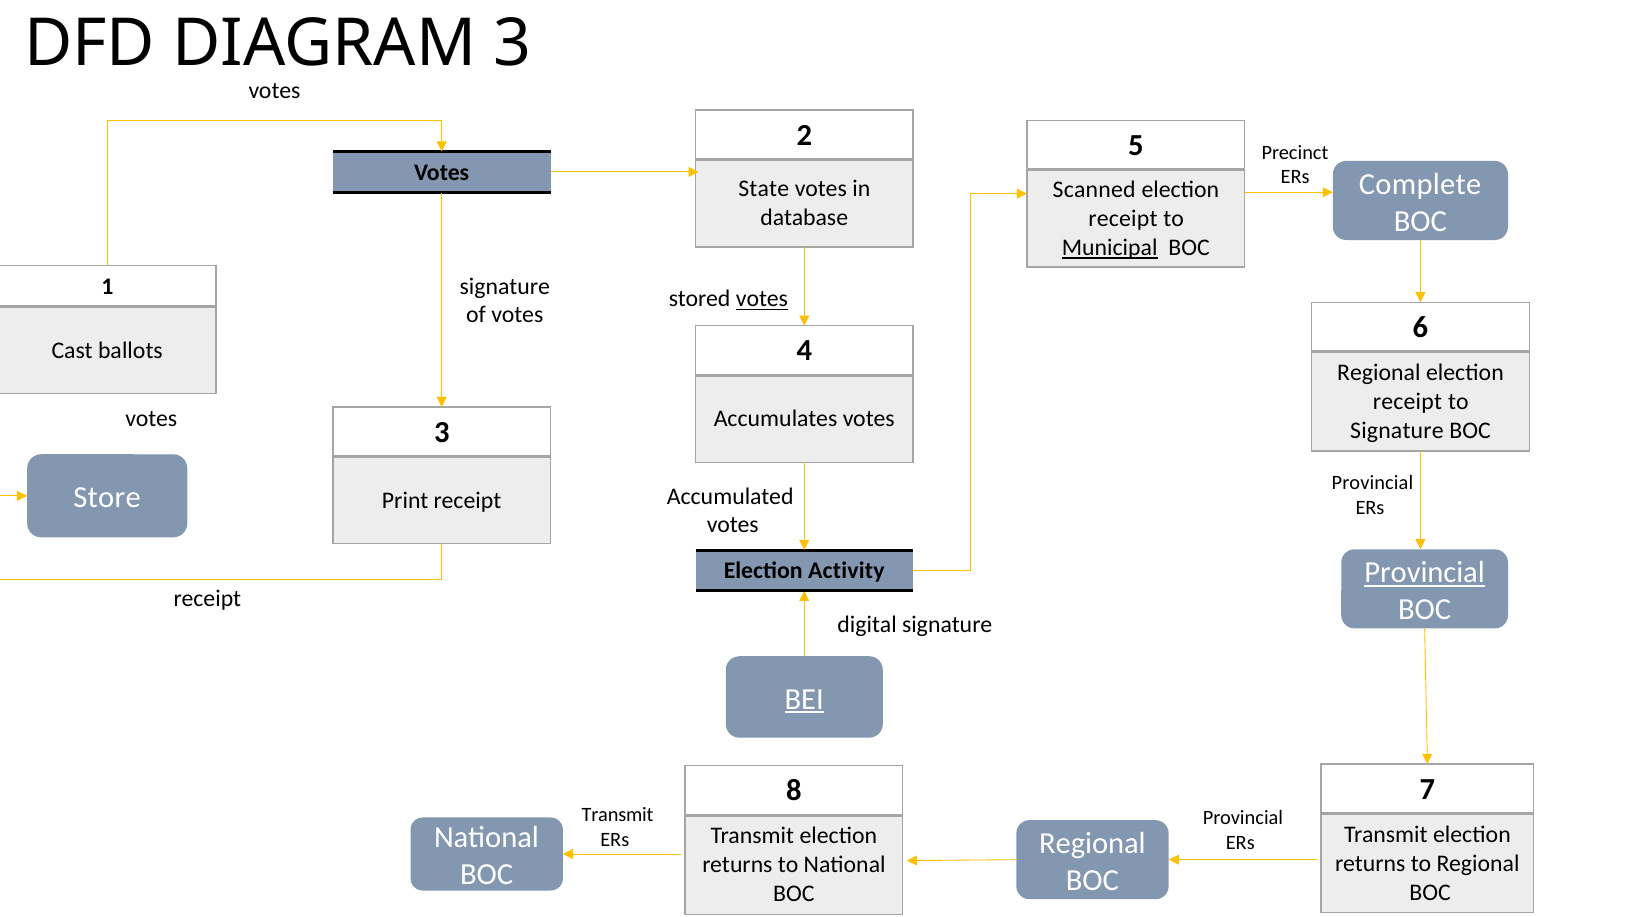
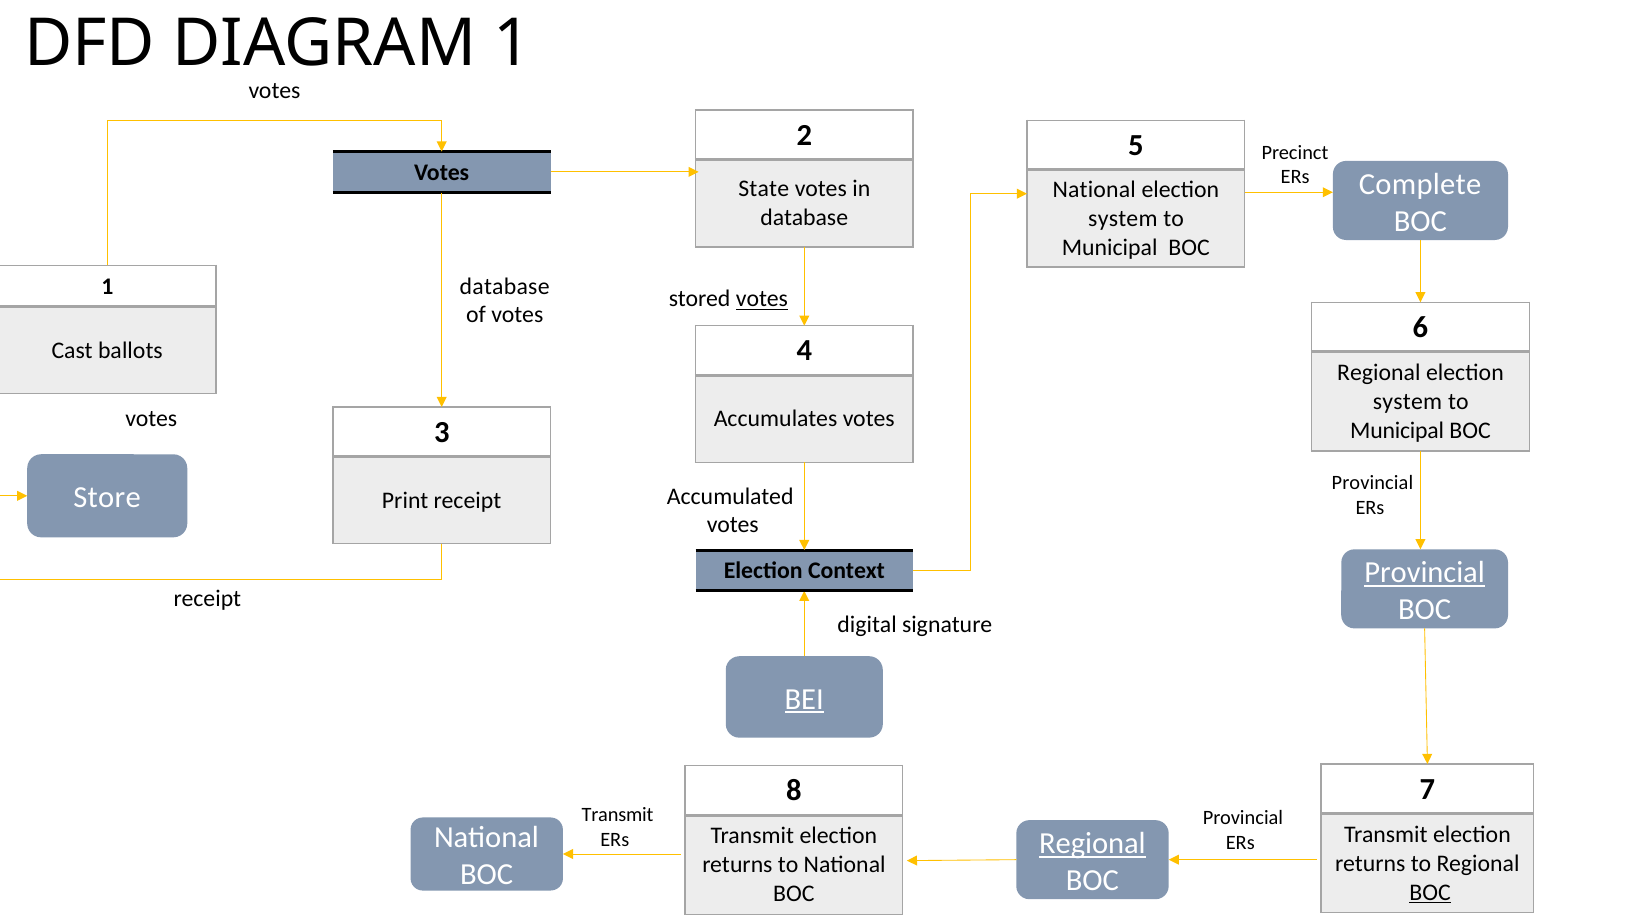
3 at (512, 44): 3 -> 1
Scanned at (1094, 190): Scanned -> National
receipt at (1123, 219): receipt -> system
Municipal at (1110, 248) underline: present -> none
signature at (505, 287): signature -> database
receipt at (1407, 402): receipt -> system
Signature at (1397, 431): Signature -> Municipal
Activity: Activity -> Context
Regional at (1092, 844) underline: none -> present
BOC at (1430, 893) underline: none -> present
